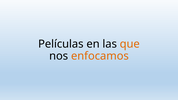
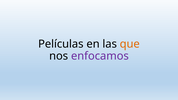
enfocamos colour: orange -> purple
